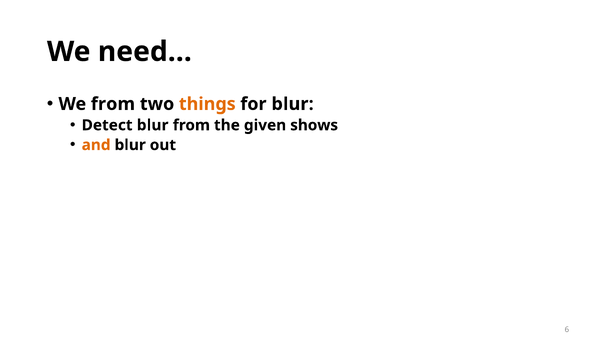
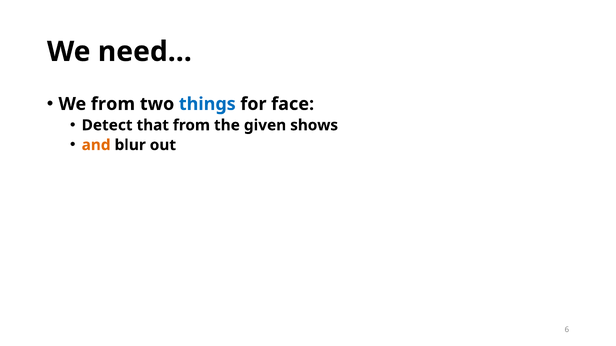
things colour: orange -> blue
for blur: blur -> face
Detect blur: blur -> that
